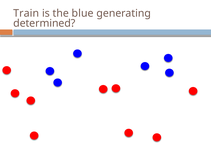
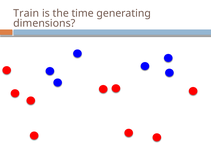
blue: blue -> time
determined: determined -> dimensions
